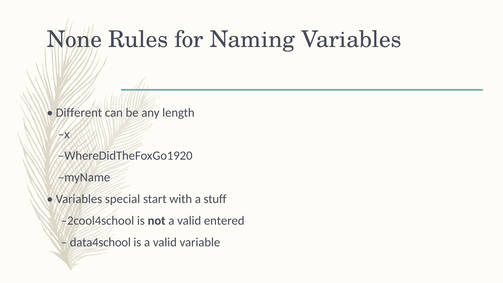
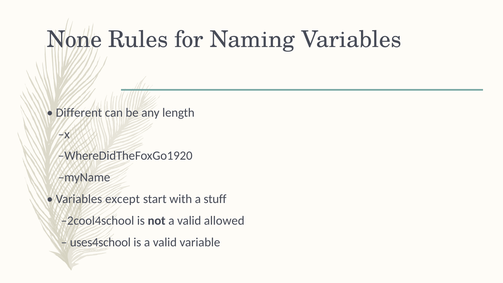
special: special -> except
entered: entered -> allowed
data4school: data4school -> uses4school
